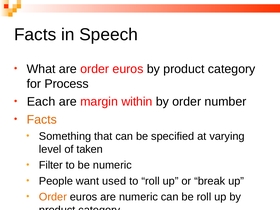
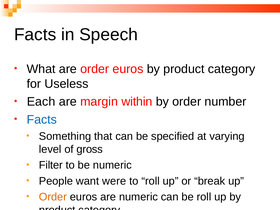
Process: Process -> Useless
Facts at (42, 120) colour: orange -> blue
taken: taken -> gross
used: used -> were
